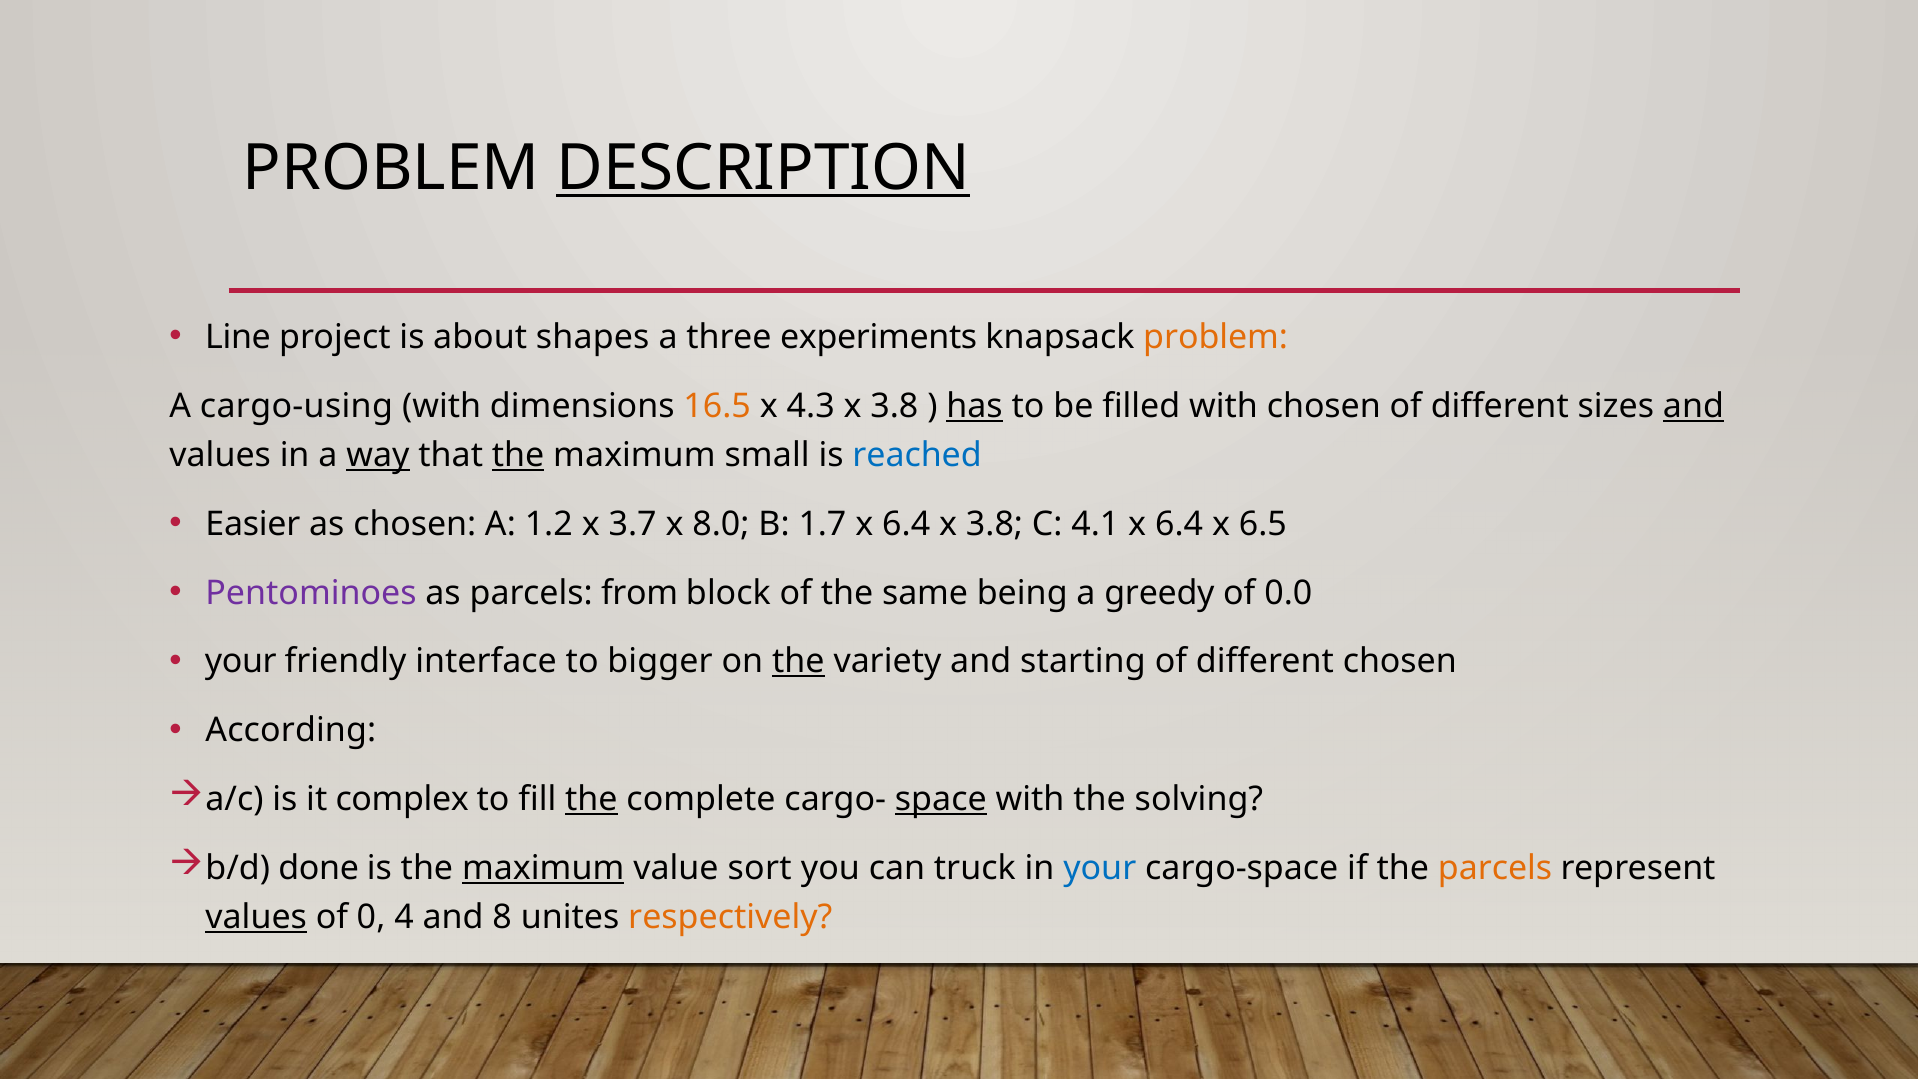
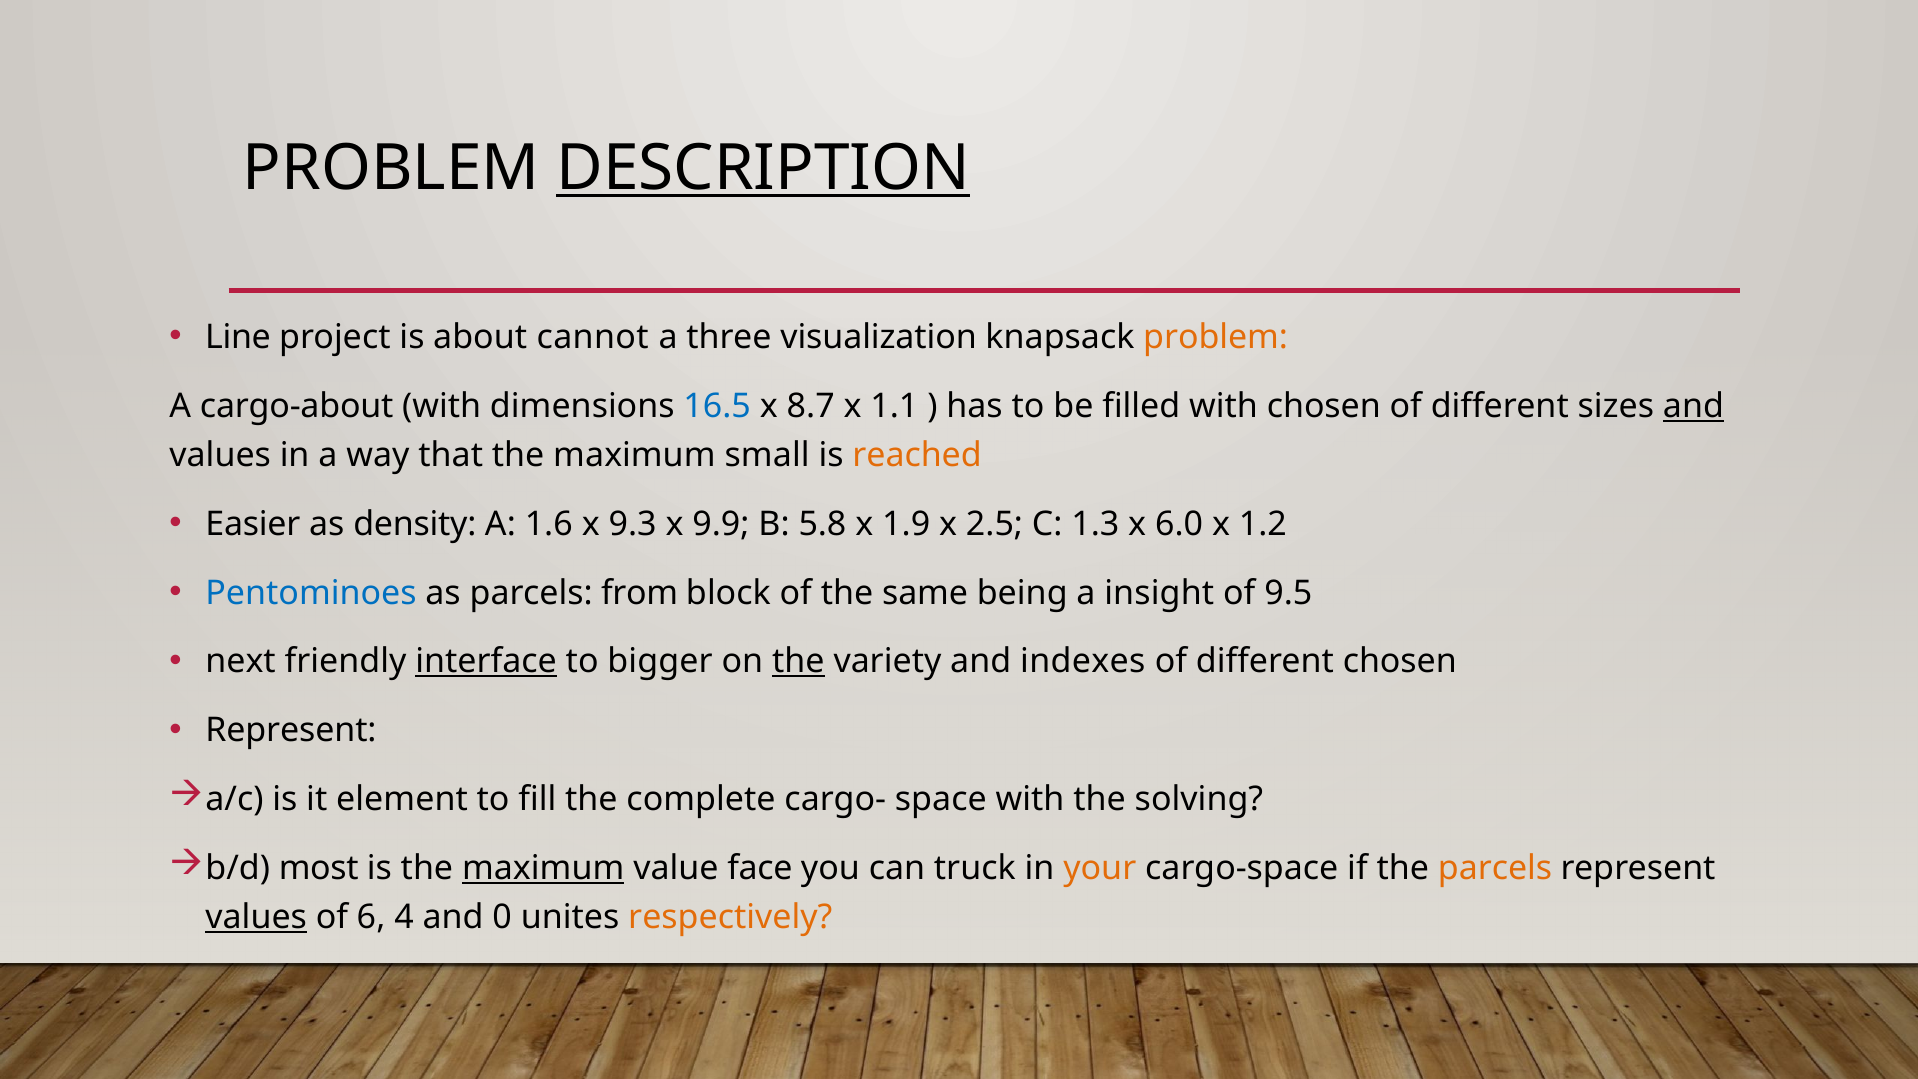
shapes: shapes -> cannot
experiments: experiments -> visualization
cargo-using: cargo-using -> cargo-about
16.5 colour: orange -> blue
4.3: 4.3 -> 8.7
3.8 at (894, 406): 3.8 -> 1.1
has underline: present -> none
way underline: present -> none
the at (518, 455) underline: present -> none
reached colour: blue -> orange
as chosen: chosen -> density
1.2: 1.2 -> 1.6
3.7: 3.7 -> 9.3
8.0: 8.0 -> 9.9
1.7: 1.7 -> 5.8
6.4 at (906, 524): 6.4 -> 1.9
3.8 at (995, 524): 3.8 -> 2.5
4.1: 4.1 -> 1.3
6.4 at (1179, 524): 6.4 -> 6.0
6.5: 6.5 -> 1.2
Pentominoes colour: purple -> blue
greedy: greedy -> insight
0.0: 0.0 -> 9.5
your at (241, 662): your -> next
interface underline: none -> present
starting: starting -> indexes
According at (291, 731): According -> Represent
complex: complex -> element
the at (591, 799) underline: present -> none
space underline: present -> none
done: done -> most
sort: sort -> face
your at (1100, 868) colour: blue -> orange
0: 0 -> 6
8: 8 -> 0
